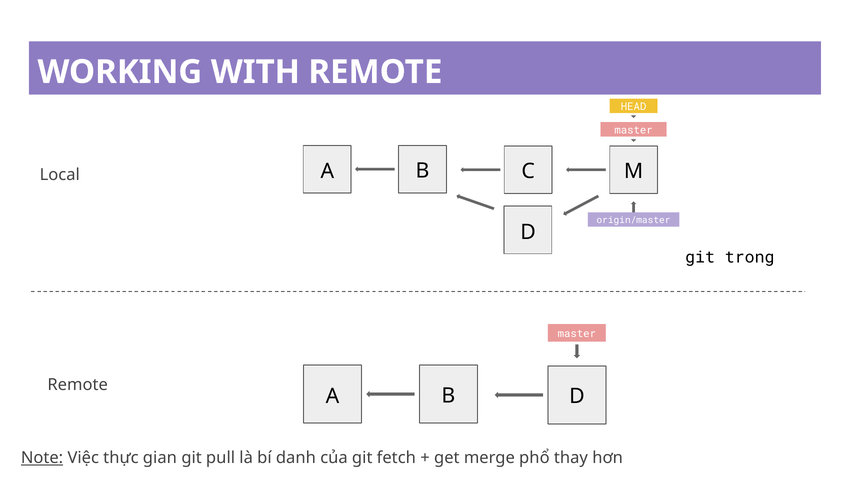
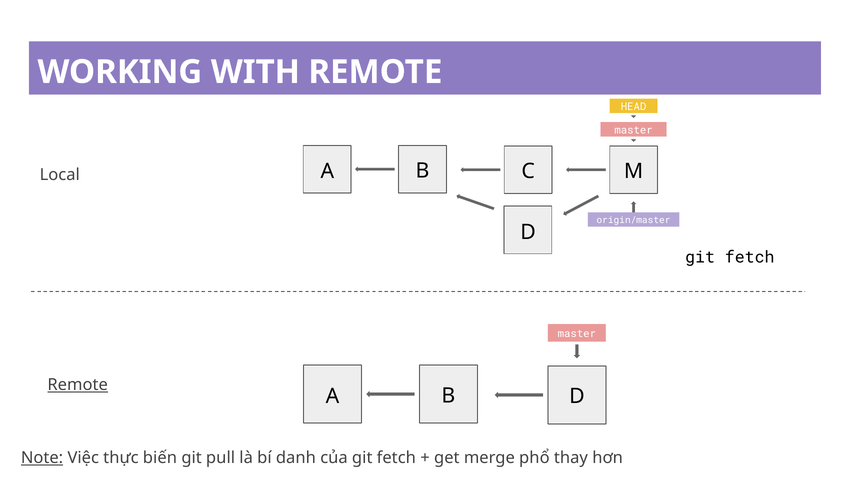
trong at (750, 258): trong -> fetch
Remote at (78, 385) underline: none -> present
gian: gian -> biến
